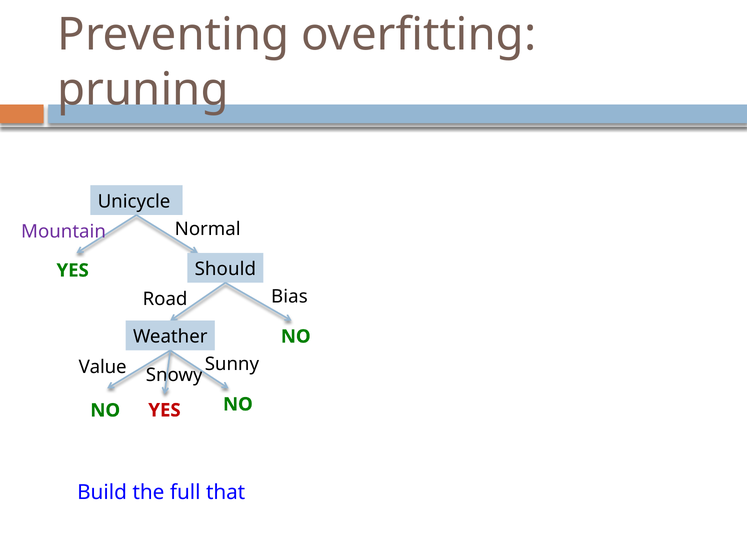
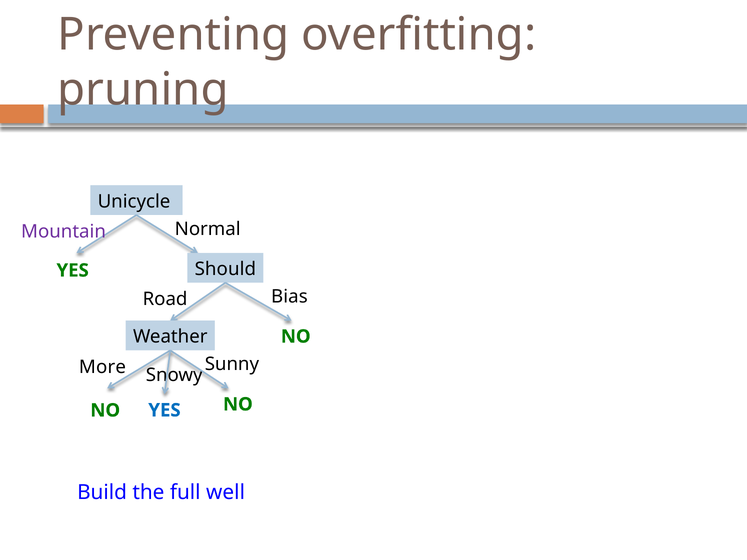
Value: Value -> More
YES at (164, 410) colour: red -> blue
that: that -> well
